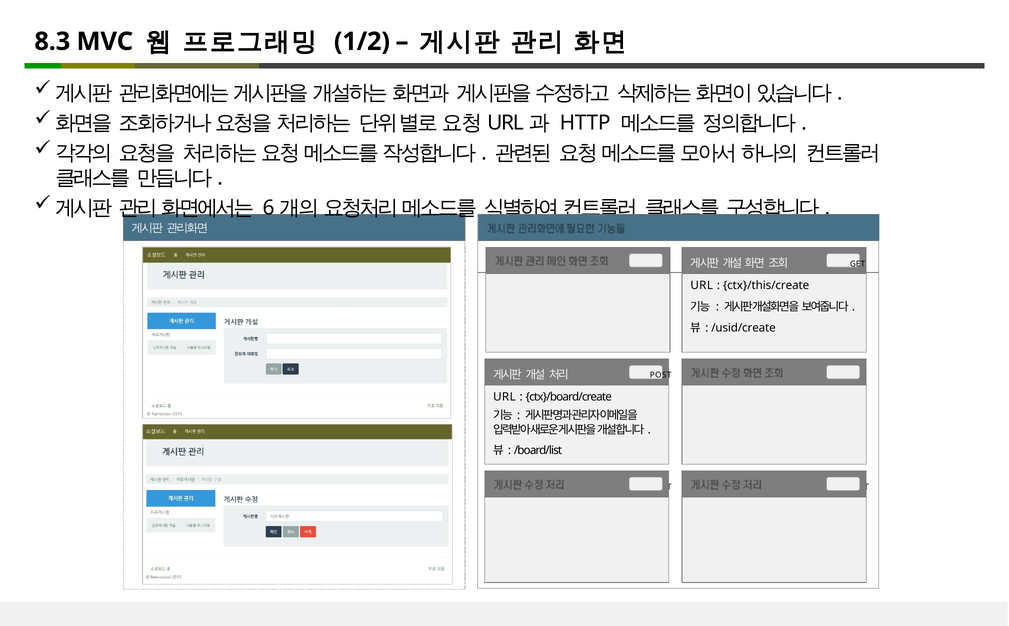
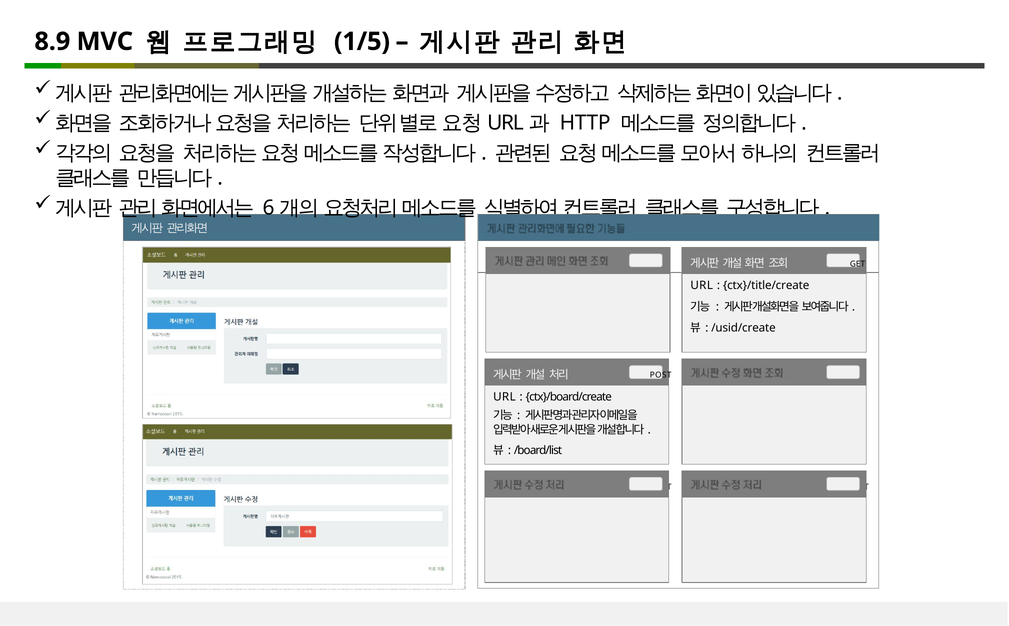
8.3: 8.3 -> 8.9
1/2: 1/2 -> 1/5
ctx}/this/create: ctx}/this/create -> ctx}/title/create
